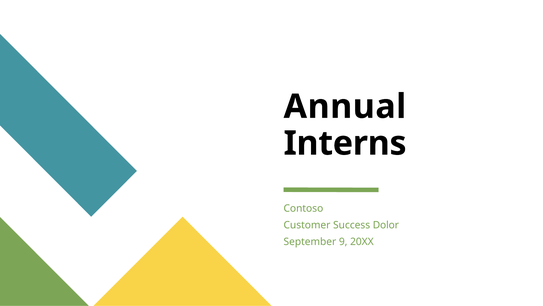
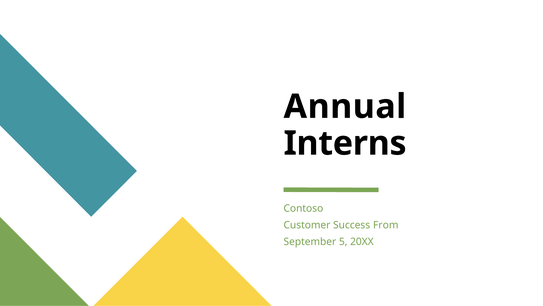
Dolor: Dolor -> From
9: 9 -> 5
